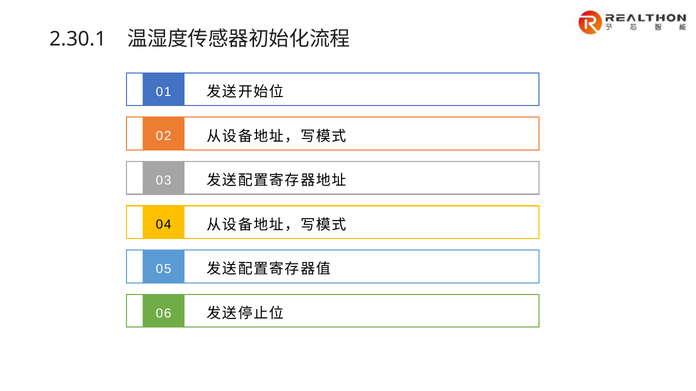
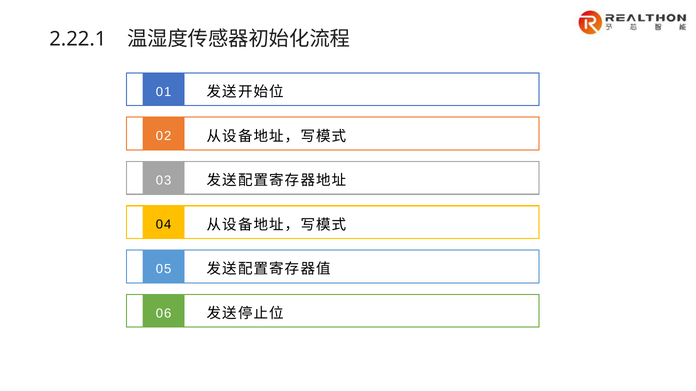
2.30.1: 2.30.1 -> 2.22.1
